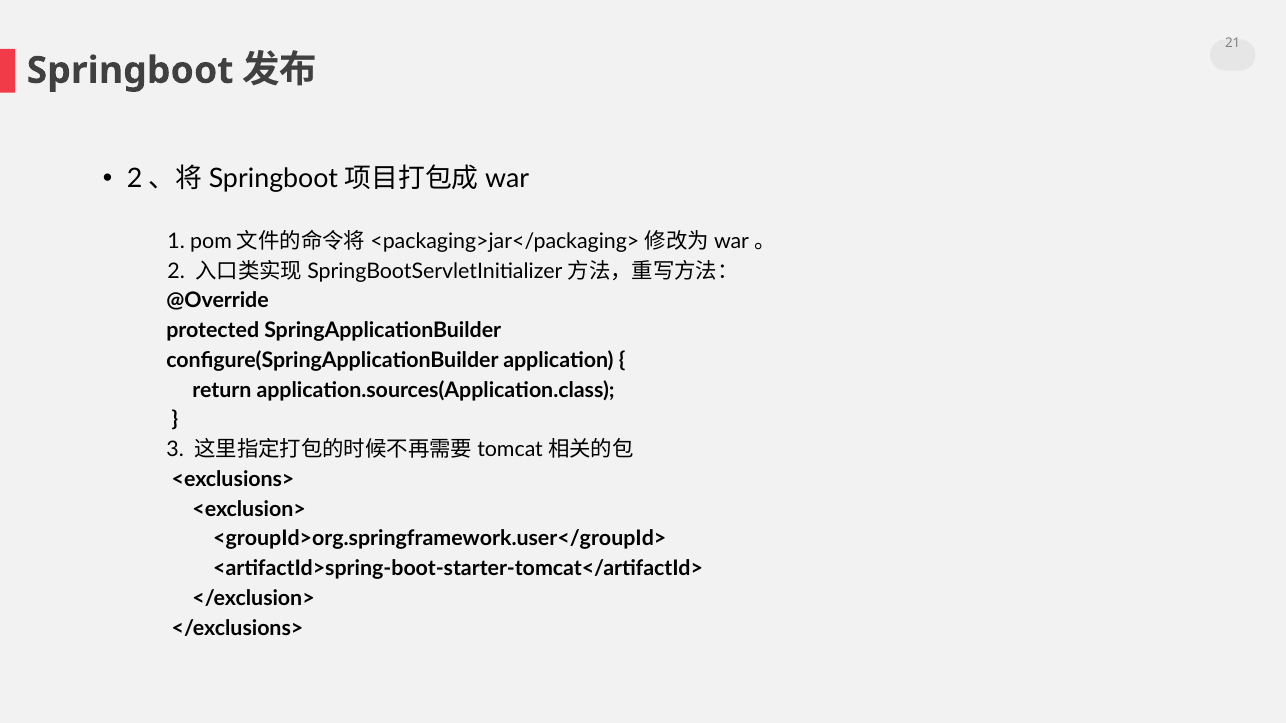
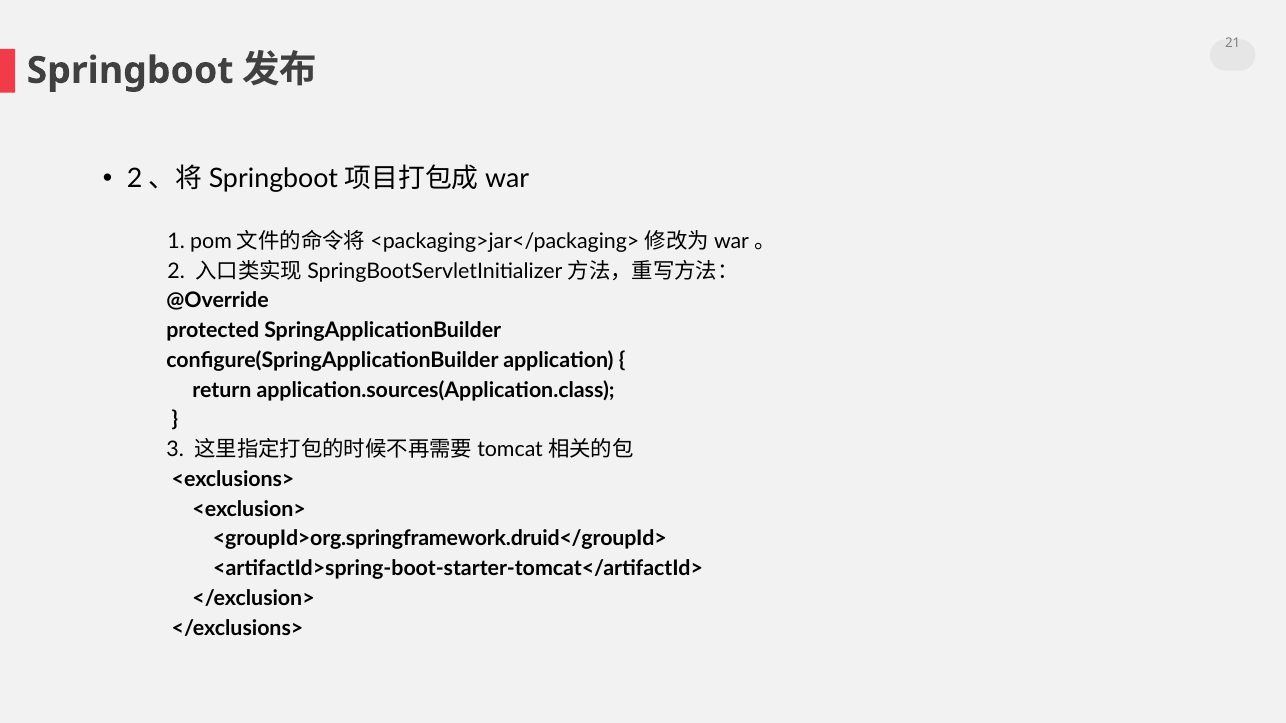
<groupId>org.springframework.user</groupId>: <groupId>org.springframework.user</groupId> -> <groupId>org.springframework.druid</groupId>
